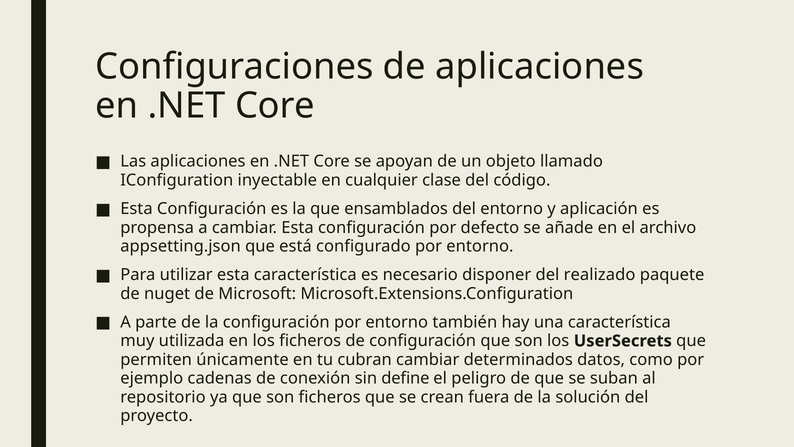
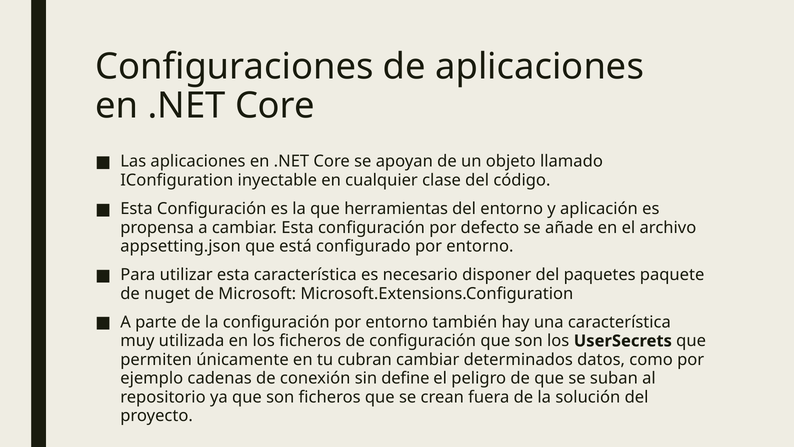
ensamblados: ensamblados -> herramientas
realizado: realizado -> paquetes
